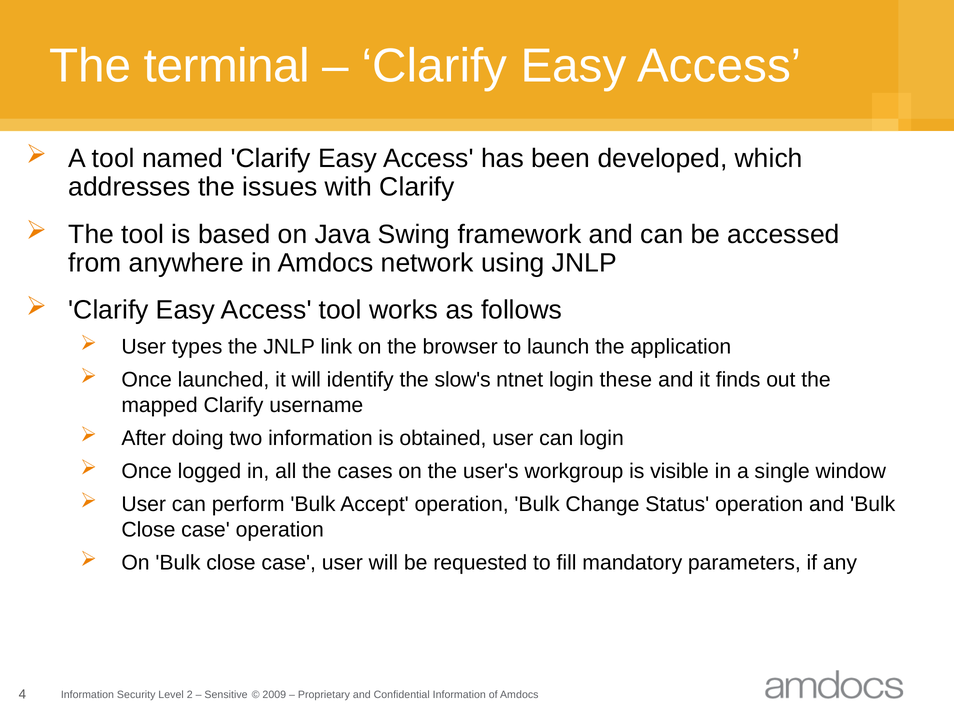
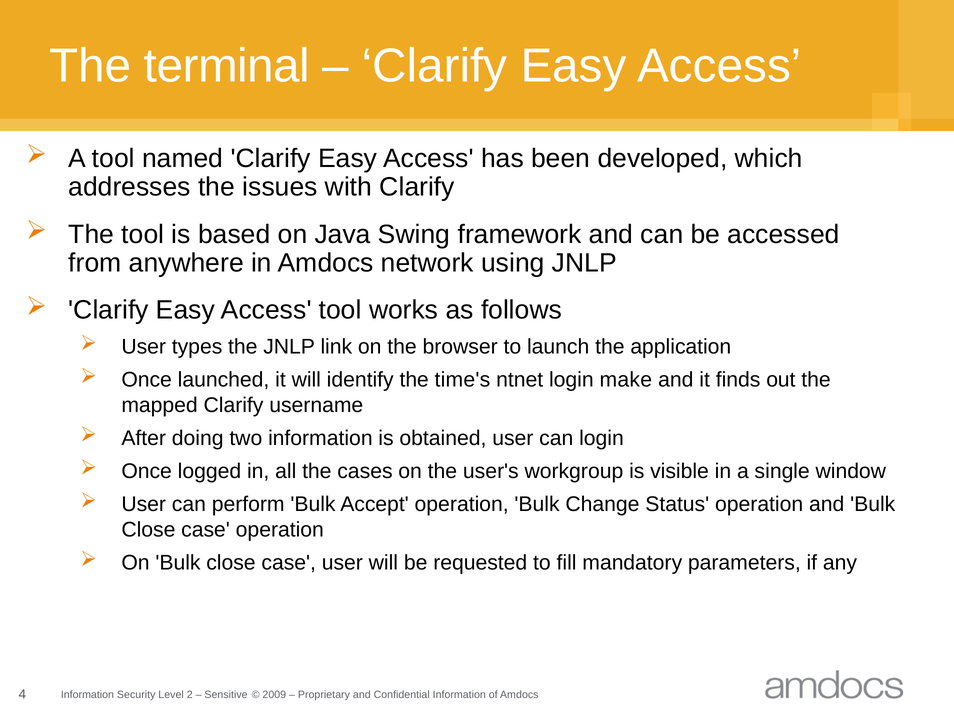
slow's: slow's -> time's
these: these -> make
